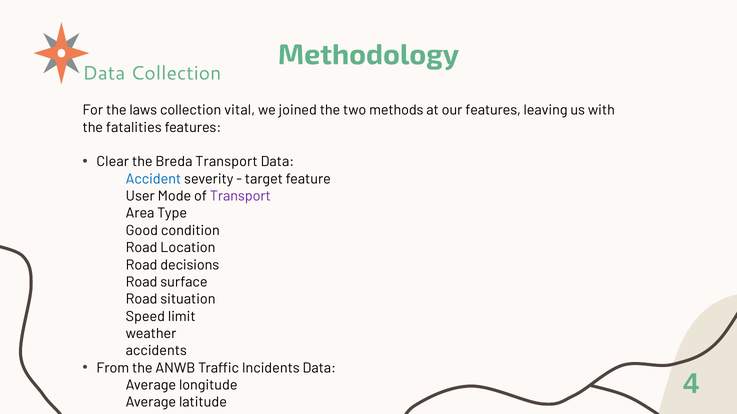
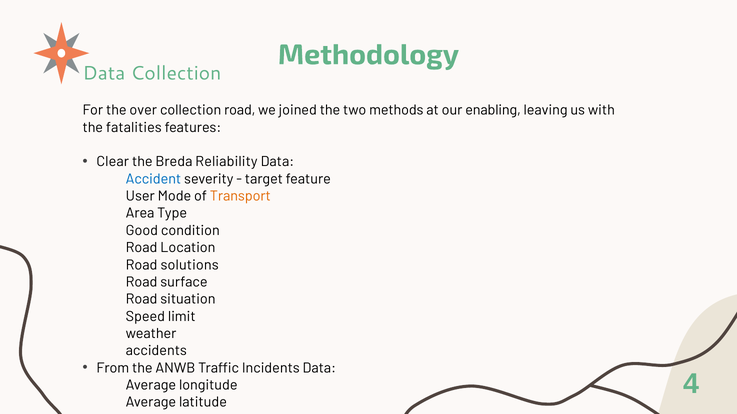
laws: laws -> over
collection vital: vital -> road
our features: features -> enabling
Breda Transport: Transport -> Reliability
Transport at (240, 196) colour: purple -> orange
decisions: decisions -> solutions
